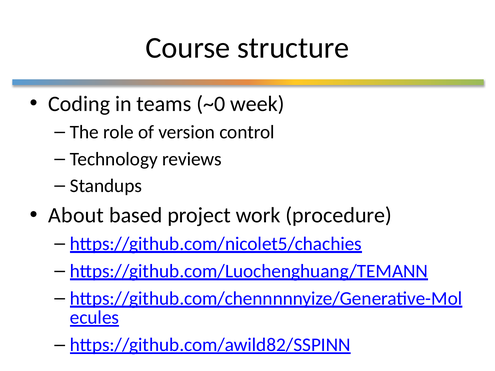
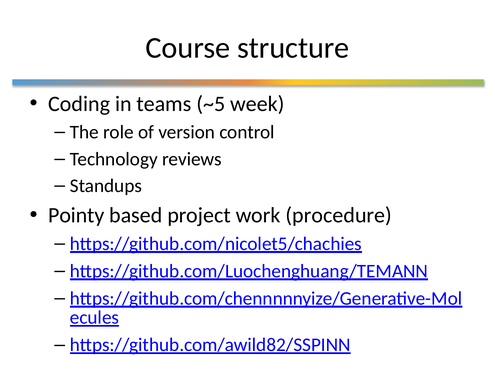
~0: ~0 -> ~5
About: About -> Pointy
